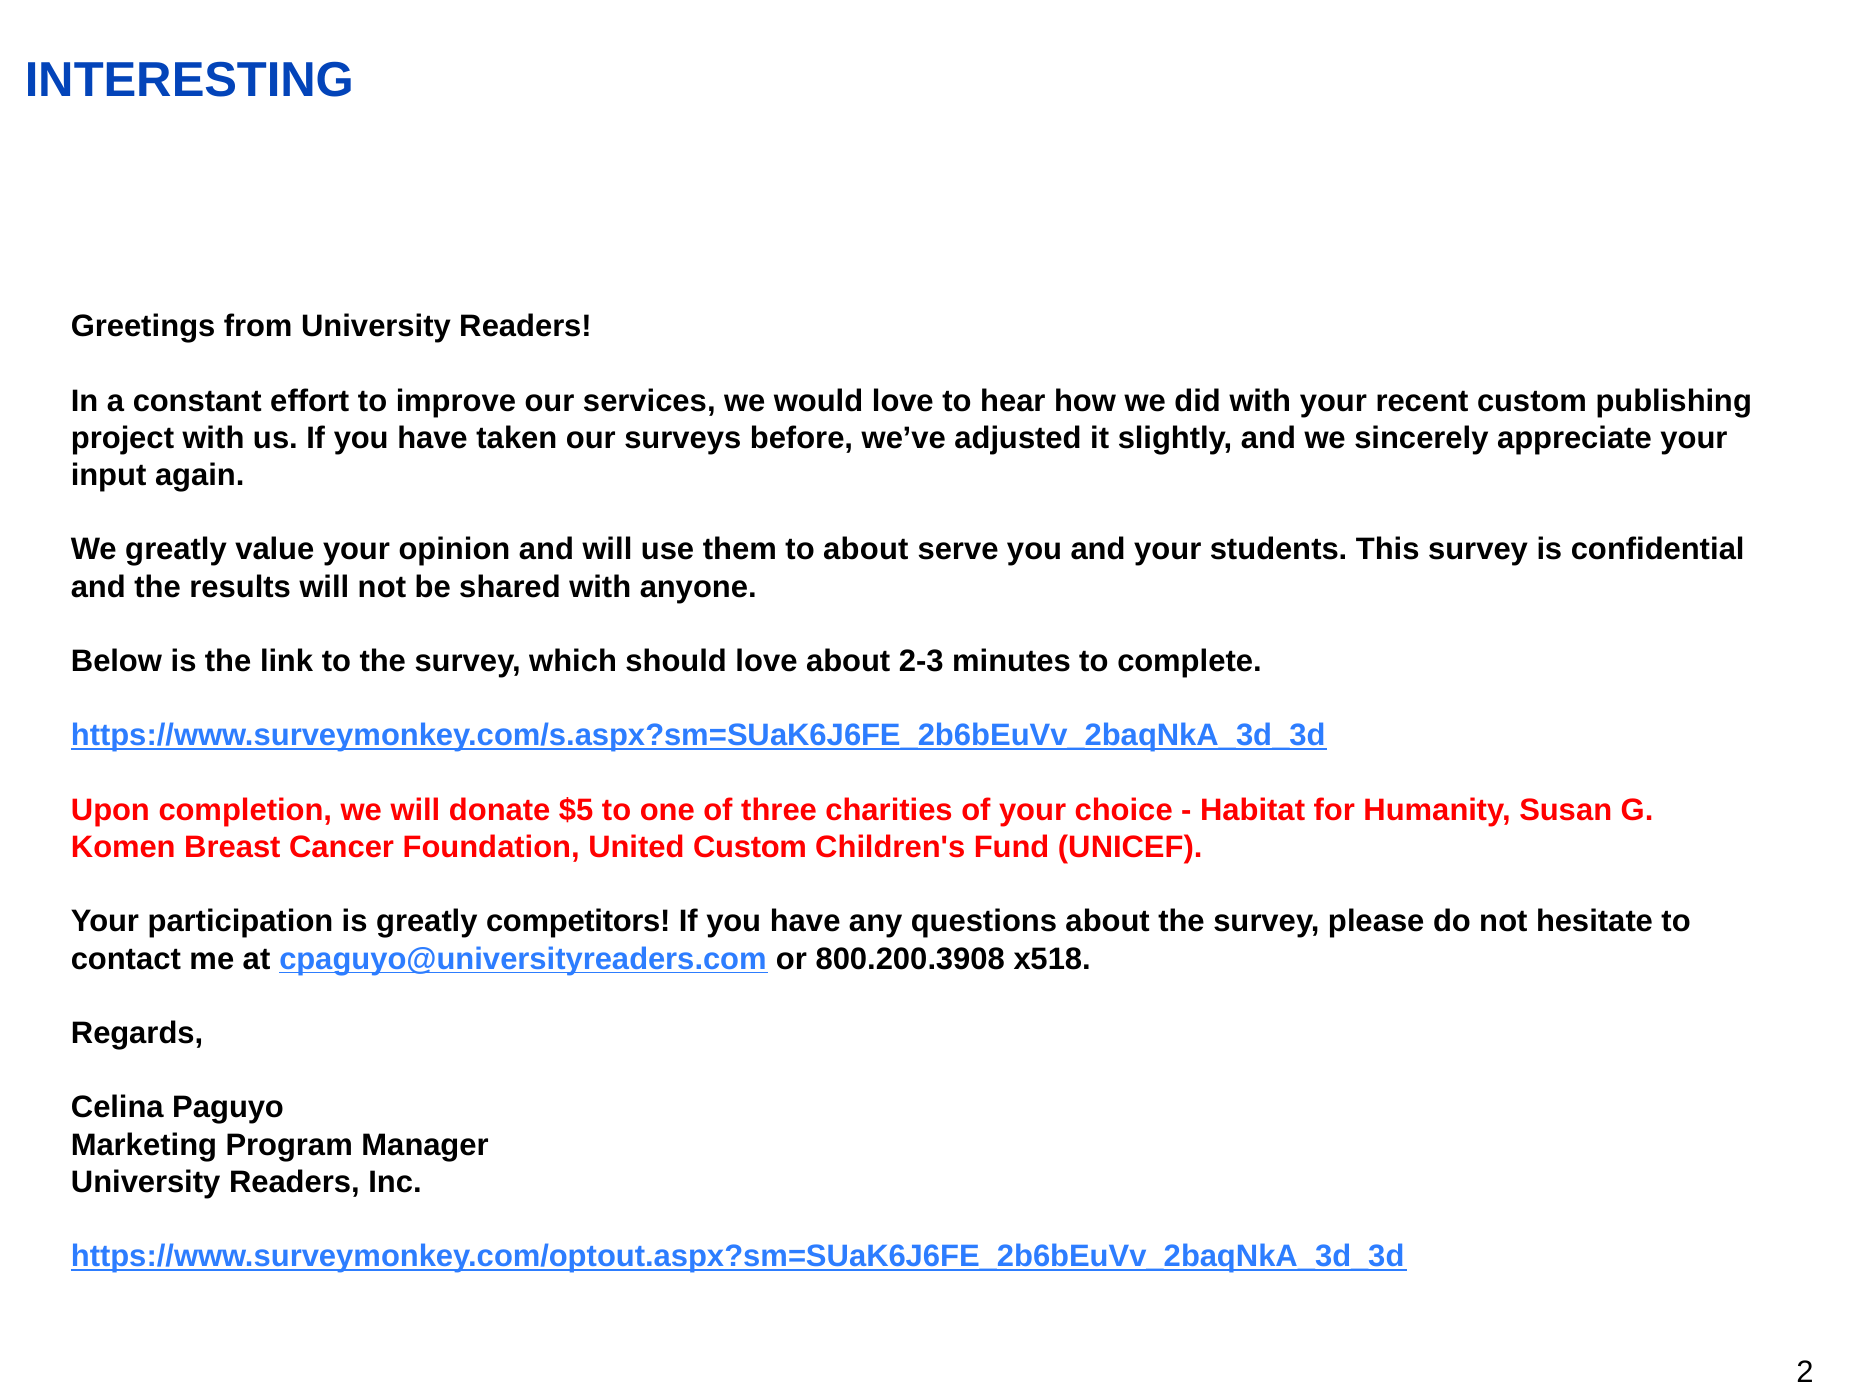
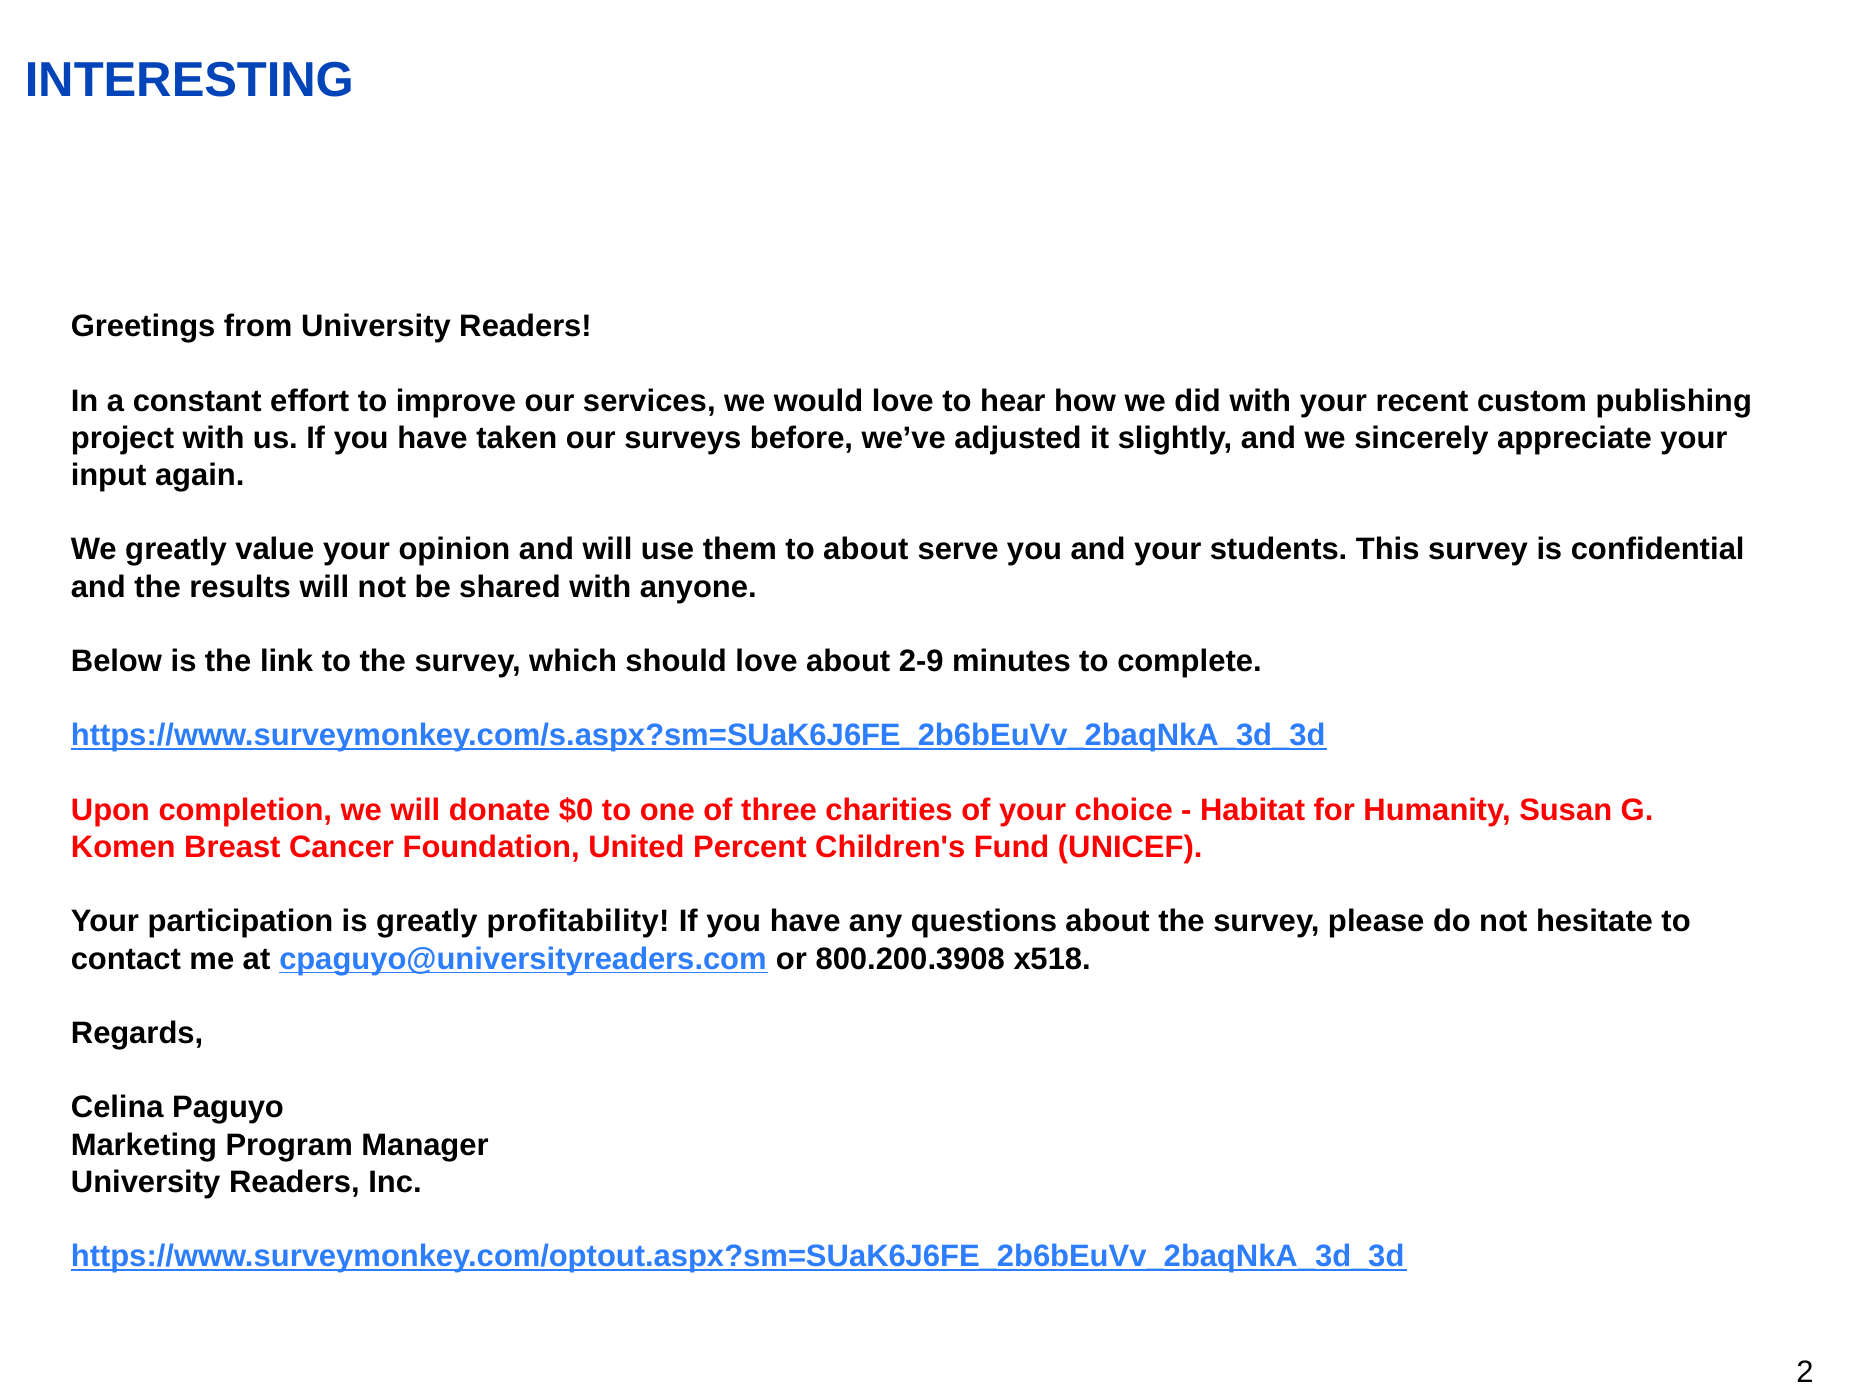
2-3: 2-3 -> 2-9
$5: $5 -> $0
United Custom: Custom -> Percent
competitors: competitors -> profitability
